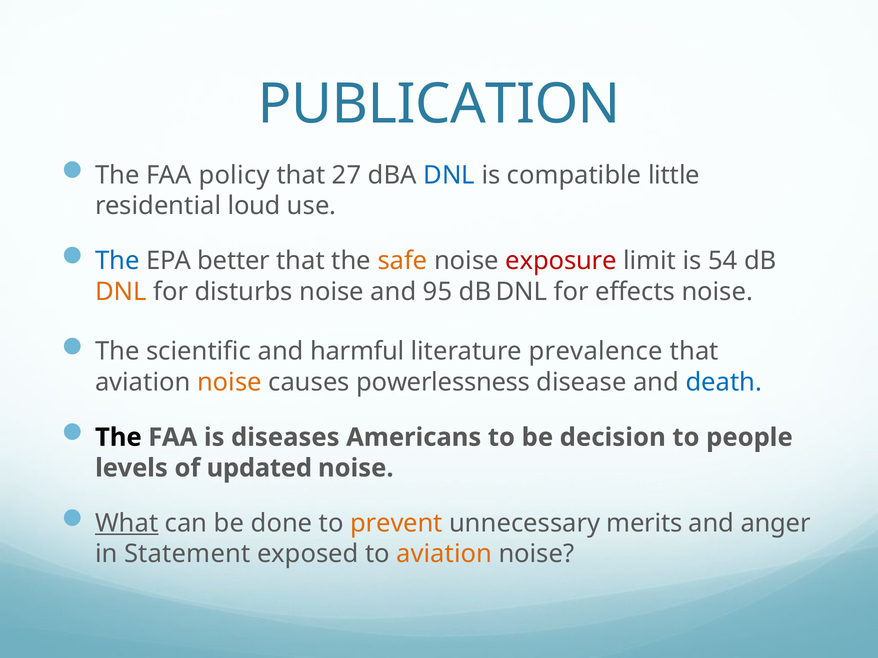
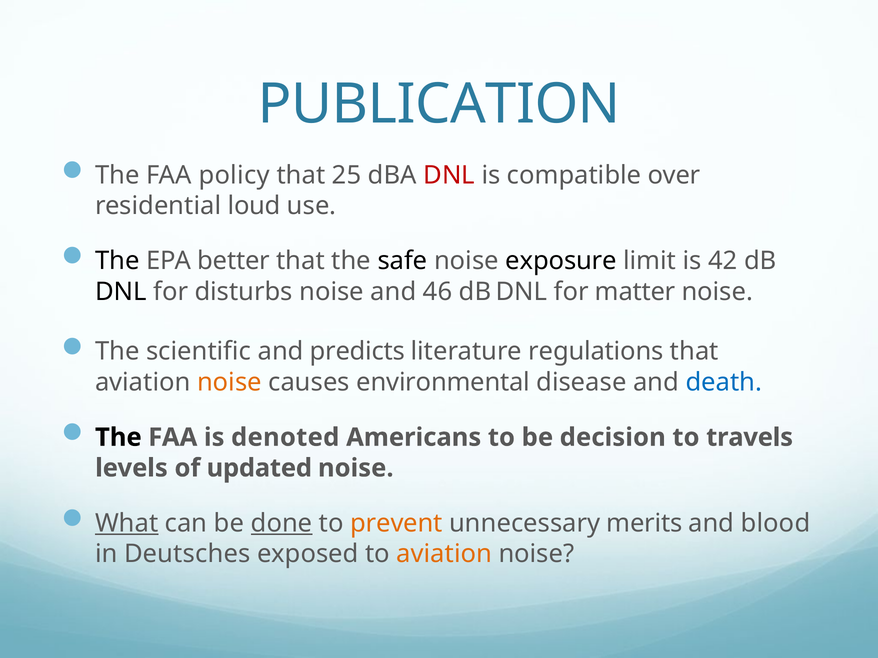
27: 27 -> 25
DNL at (449, 175) colour: blue -> red
little: little -> over
The at (117, 261) colour: blue -> black
safe colour: orange -> black
exposure colour: red -> black
54: 54 -> 42
DNL at (121, 292) colour: orange -> black
95: 95 -> 46
effects: effects -> matter
harmful: harmful -> predicts
prevalence: prevalence -> regulations
powerlessness: powerlessness -> environmental
diseases: diseases -> denoted
people: people -> travels
done underline: none -> present
anger: anger -> blood
Statement: Statement -> Deutsches
